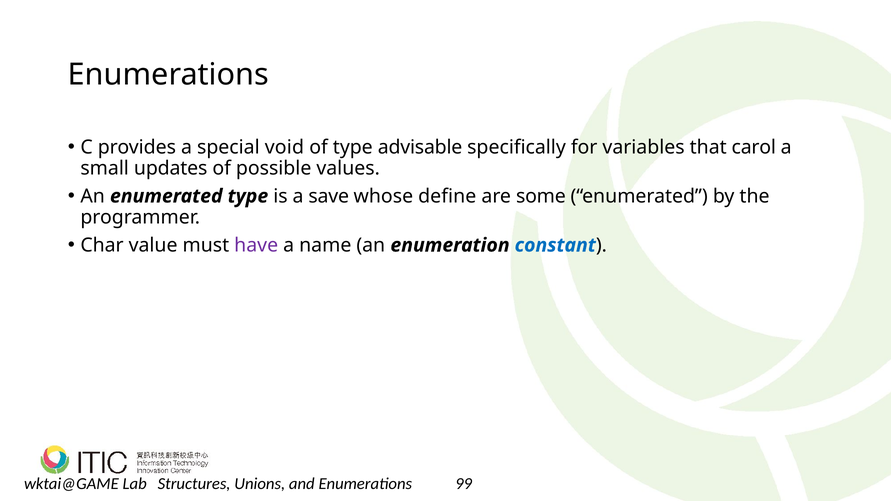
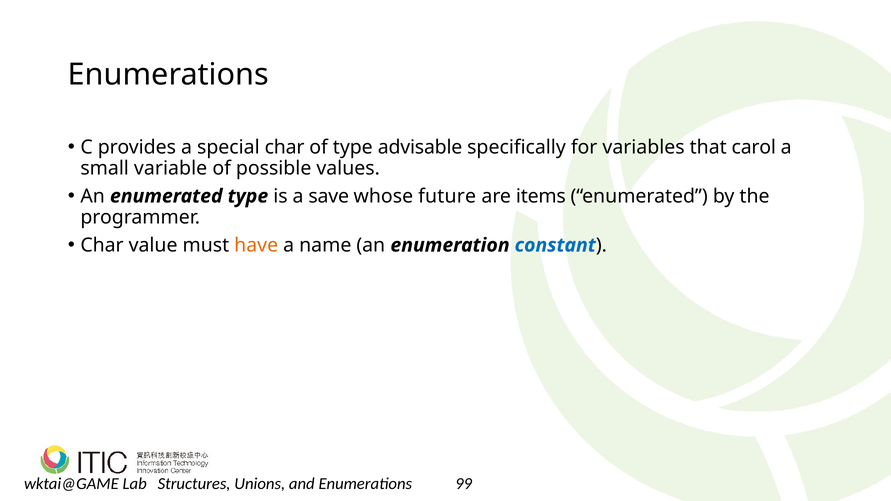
special void: void -> char
updates: updates -> variable
define: define -> future
some: some -> items
have colour: purple -> orange
